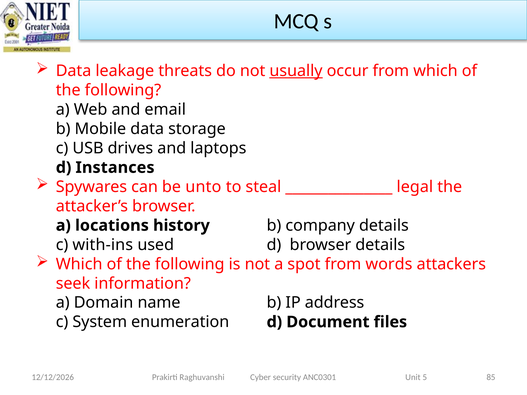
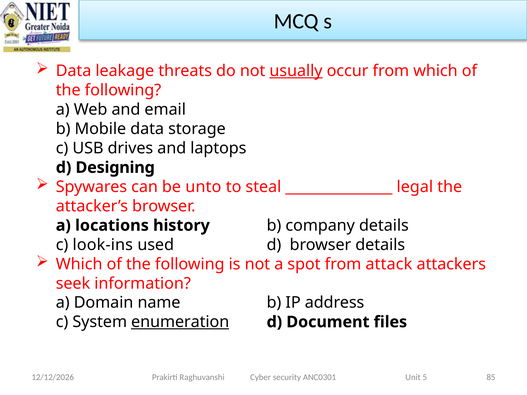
Instances: Instances -> Designing
with-ins: with-ins -> look-ins
words: words -> attack
enumeration underline: none -> present
